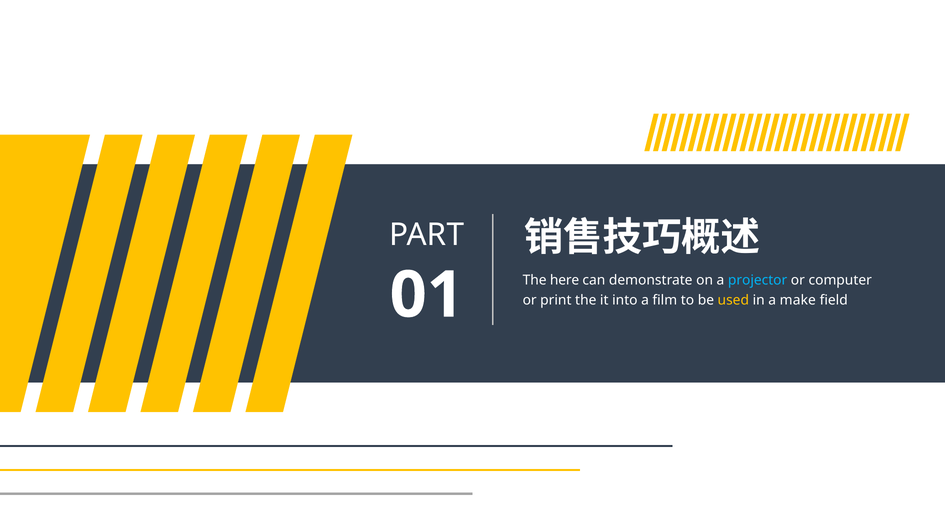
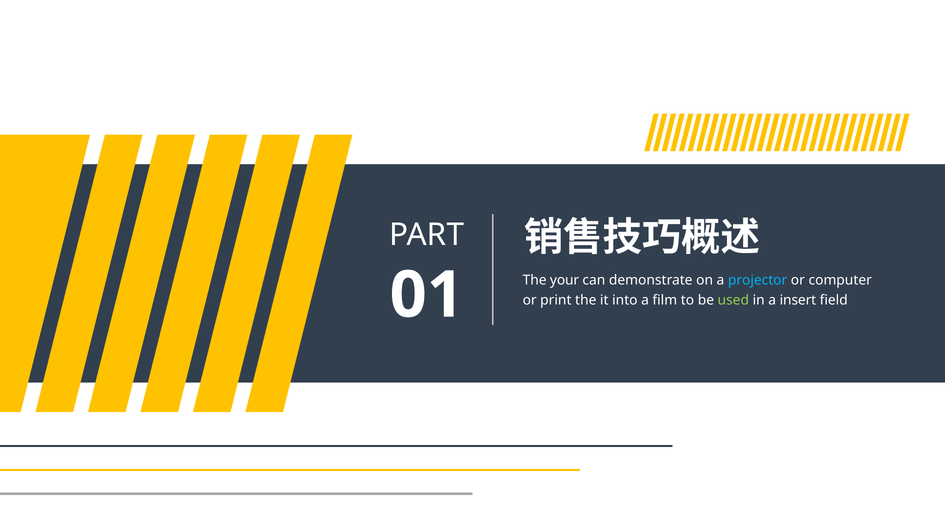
here: here -> your
used colour: yellow -> light green
make: make -> insert
